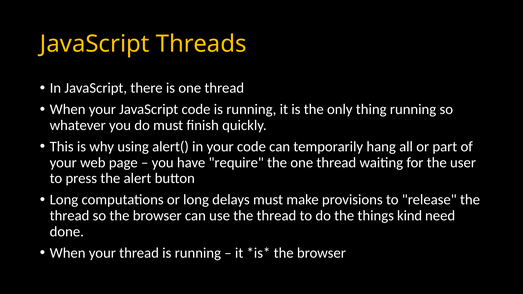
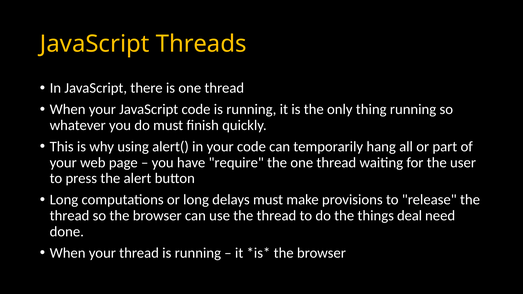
kind: kind -> deal
